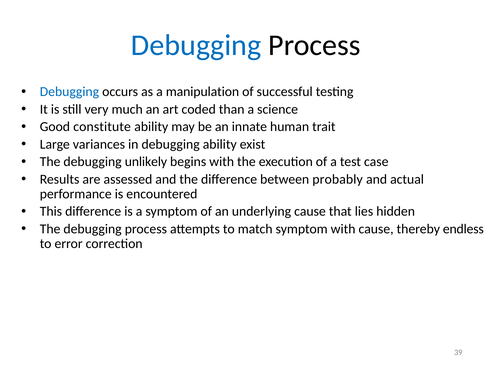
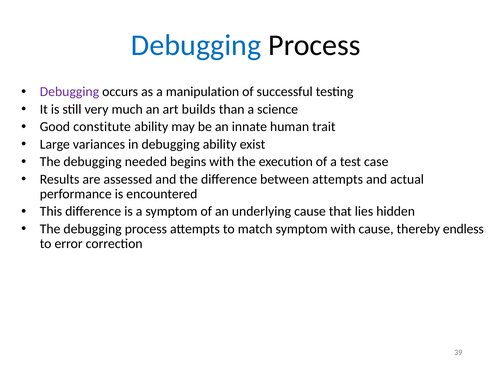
Debugging at (69, 92) colour: blue -> purple
coded: coded -> builds
unlikely: unlikely -> needed
between probably: probably -> attempts
